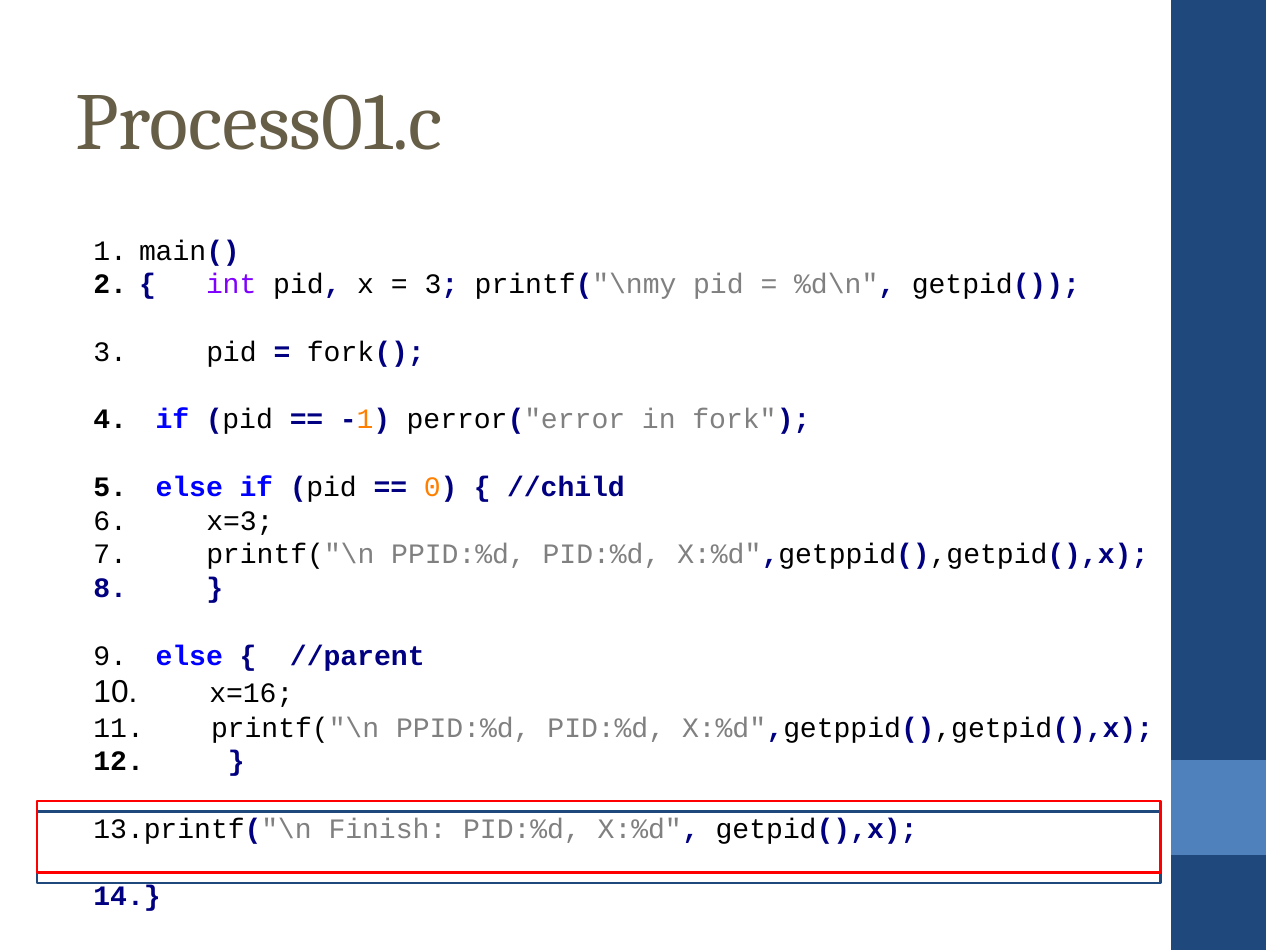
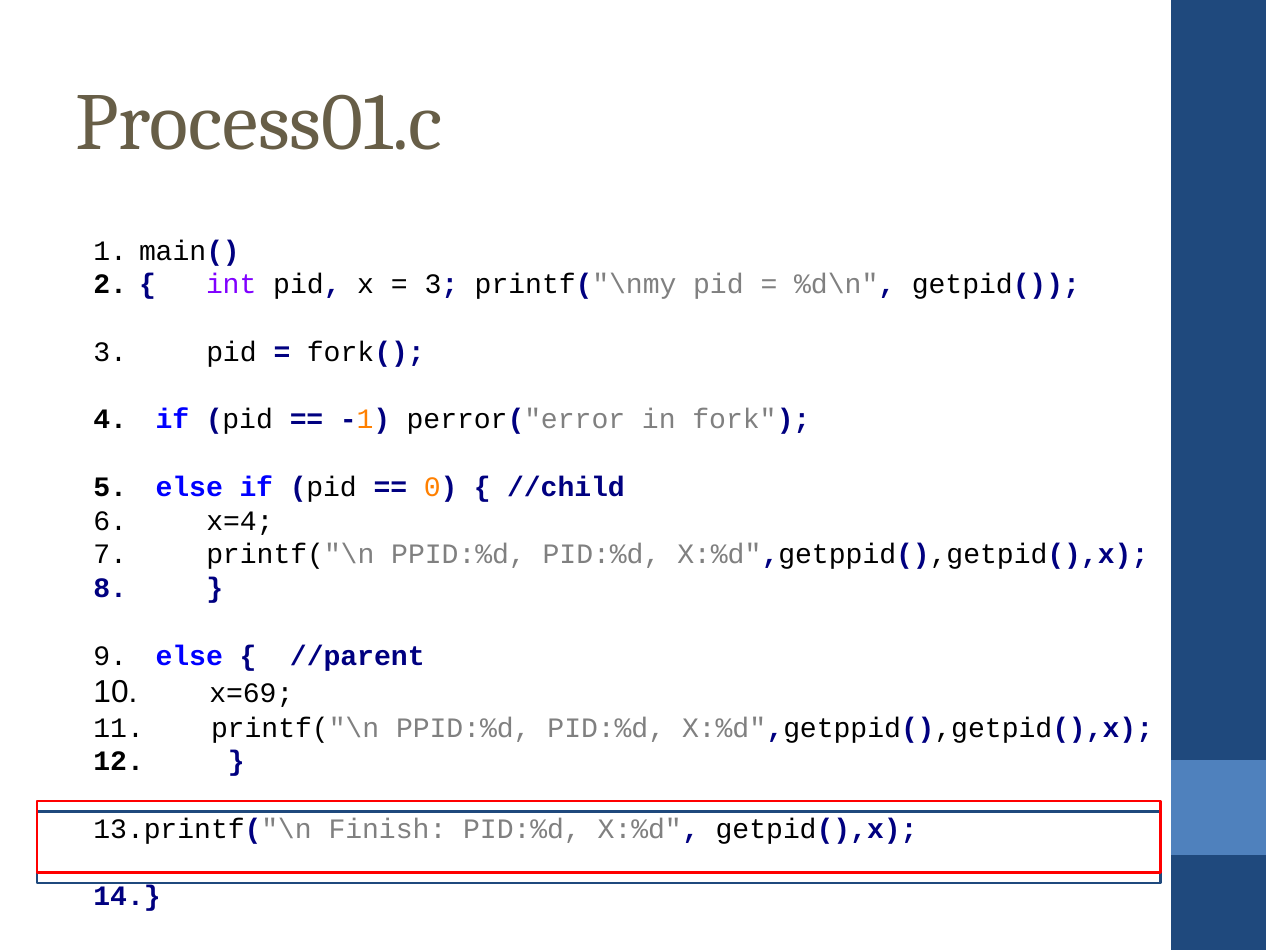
x=3: x=3 -> x=4
x=16: x=16 -> x=69
